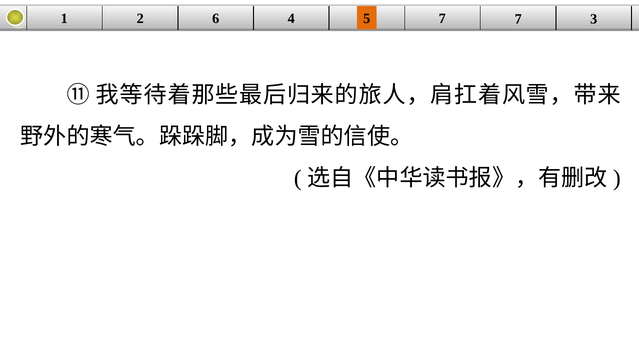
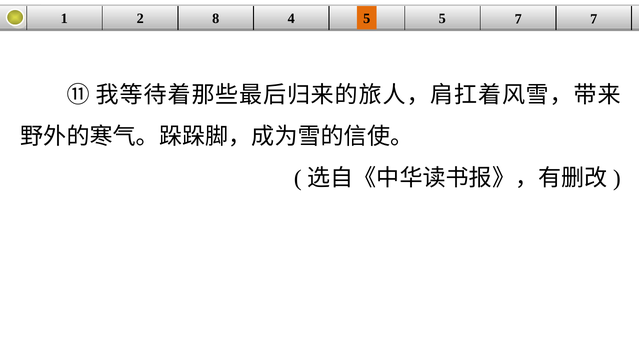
6: 6 -> 8
5 7: 7 -> 5
7 3: 3 -> 7
